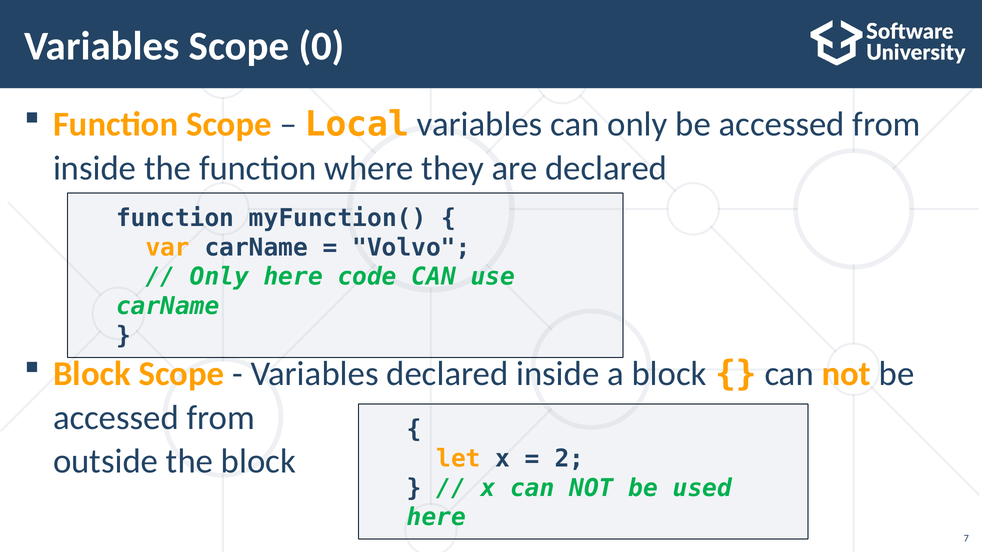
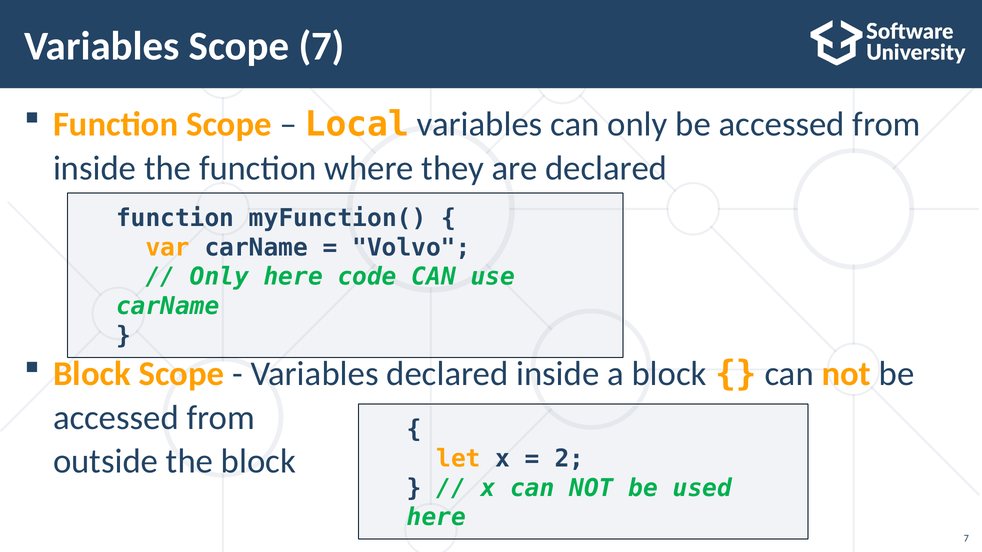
Scope 0: 0 -> 7
